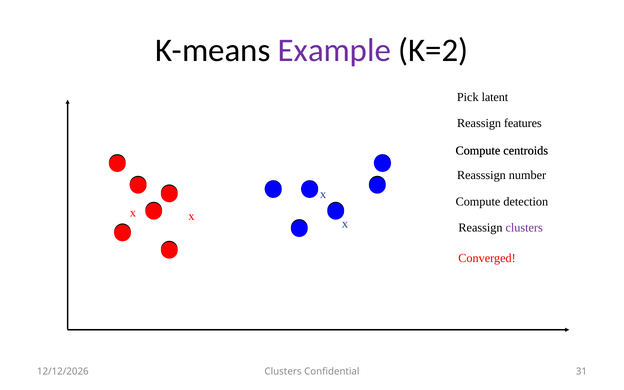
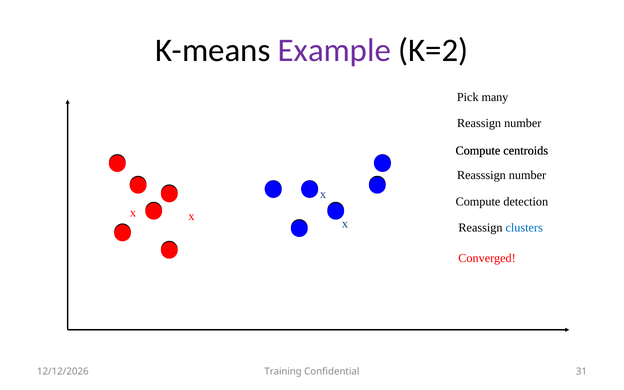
latent: latent -> many
Reassign features: features -> number
clusters at (524, 228) colour: purple -> blue
Clusters at (283, 372): Clusters -> Training
